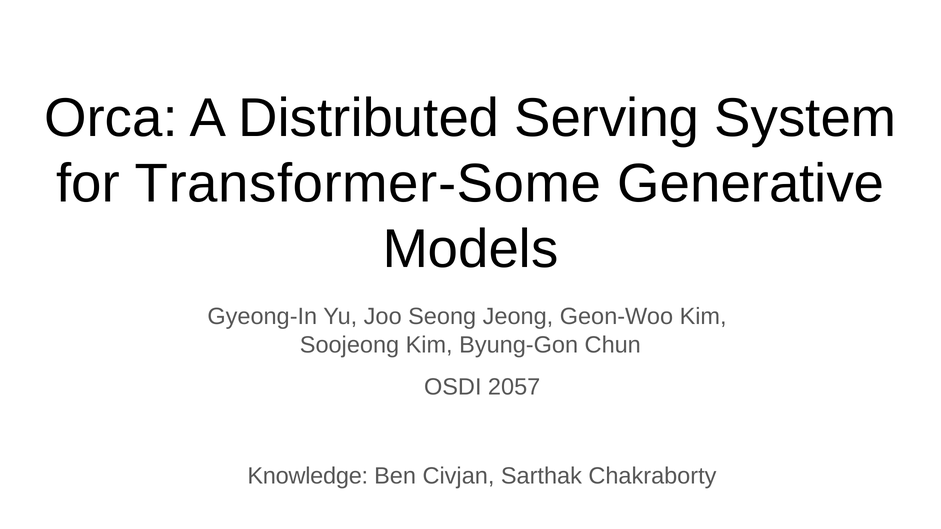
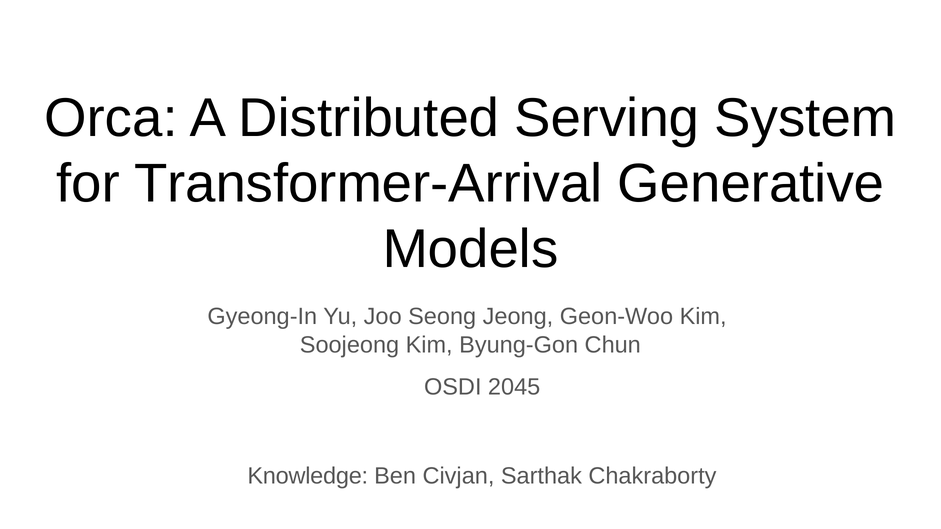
Transformer-Some: Transformer-Some -> Transformer-Arrival
2057: 2057 -> 2045
